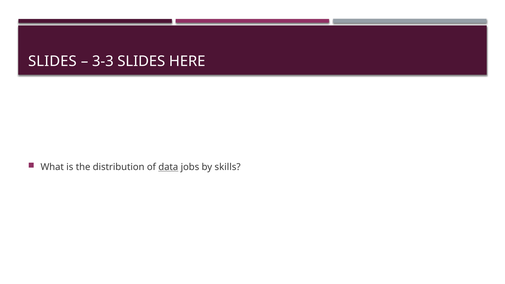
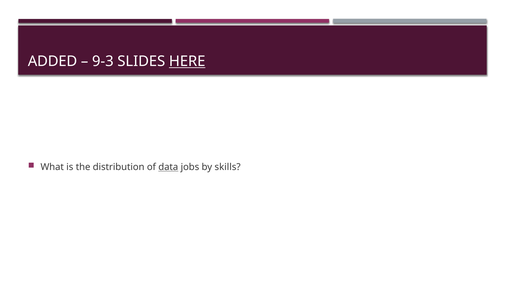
SLIDES at (52, 61): SLIDES -> ADDED
3-3: 3-3 -> 9-3
HERE underline: none -> present
